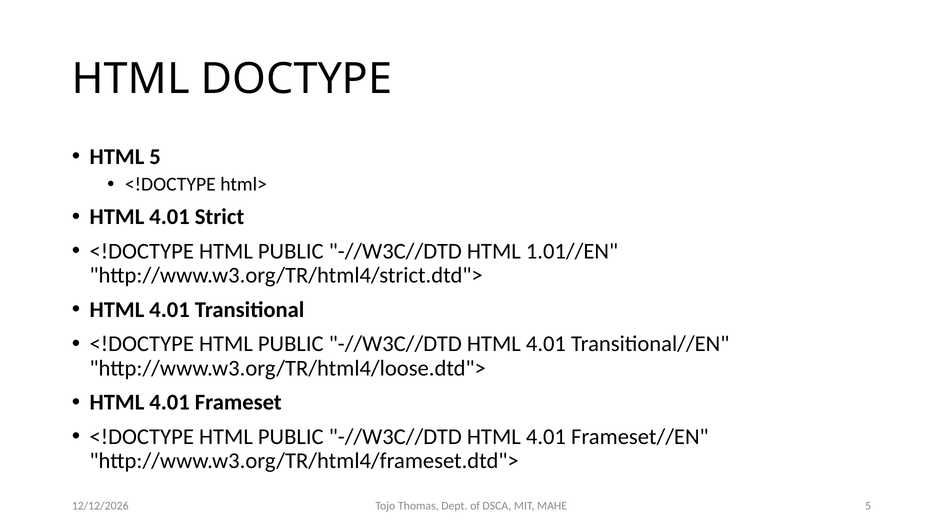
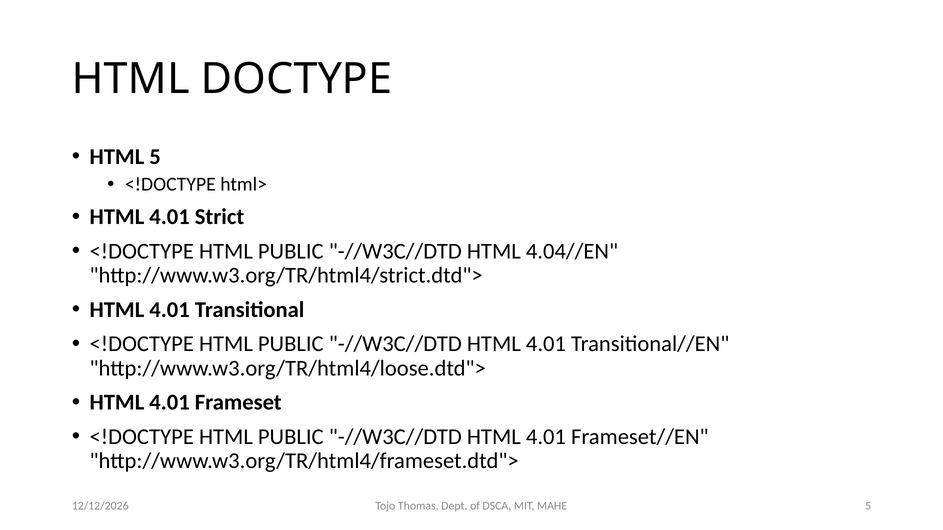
1.01//EN: 1.01//EN -> 4.04//EN
